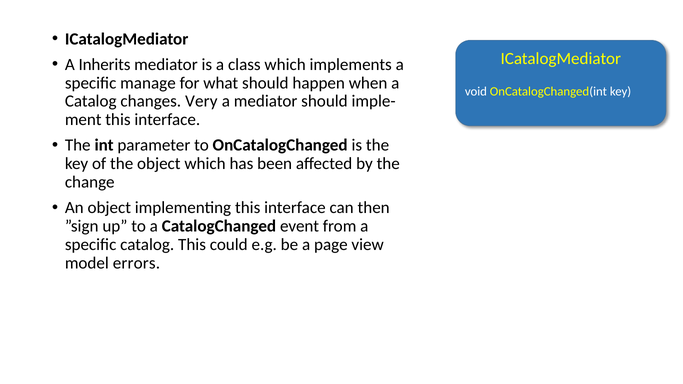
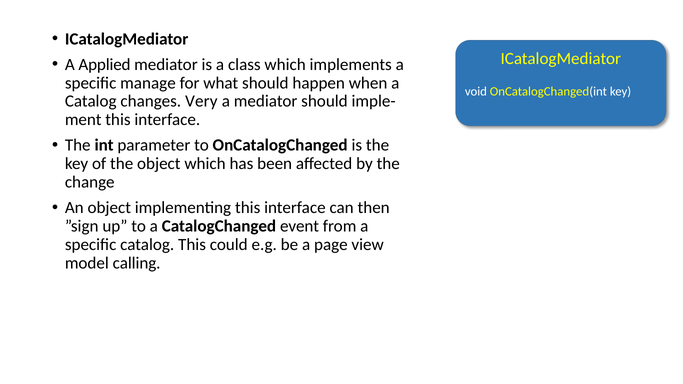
Inherits: Inherits -> Applied
errors: errors -> calling
